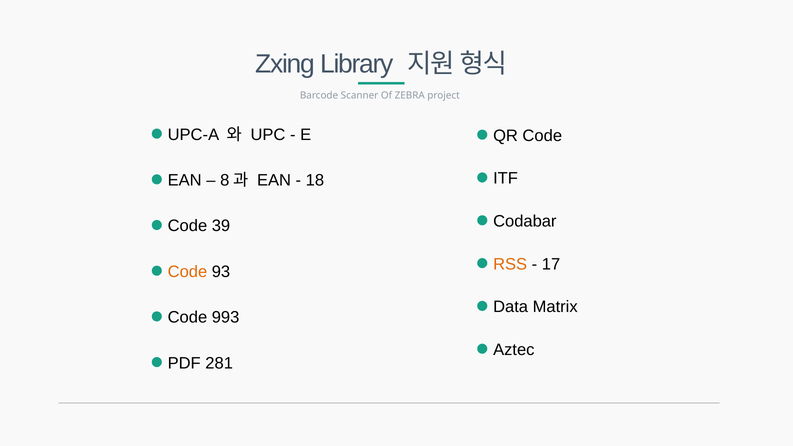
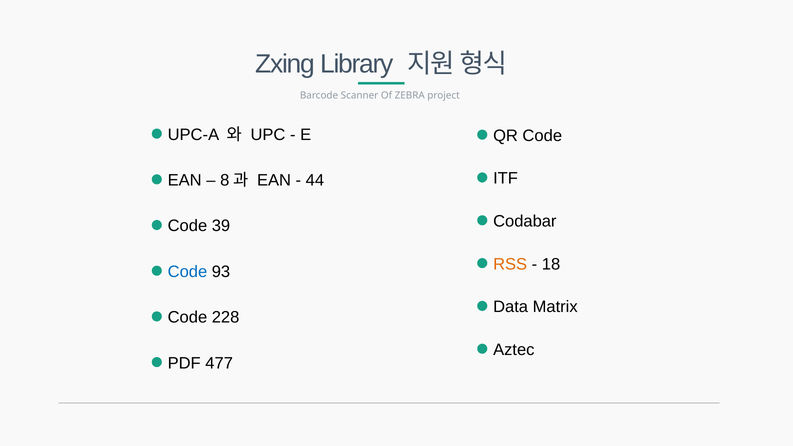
18: 18 -> 44
17: 17 -> 18
Code at (187, 272) colour: orange -> blue
993: 993 -> 228
281: 281 -> 477
